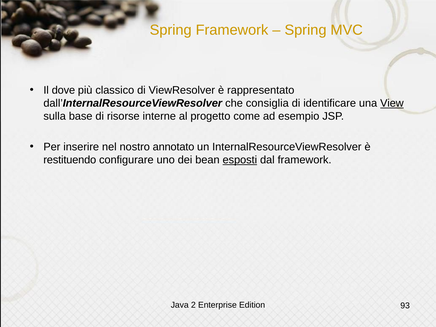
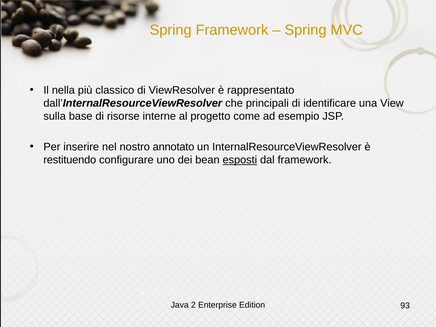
dove: dove -> nella
consiglia: consiglia -> principali
View underline: present -> none
